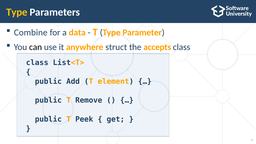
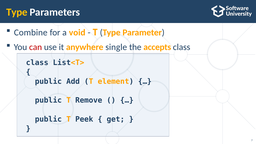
data: data -> void
can colour: black -> red
struct: struct -> single
